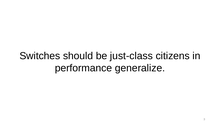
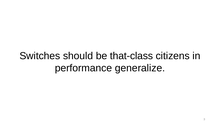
just-class: just-class -> that-class
